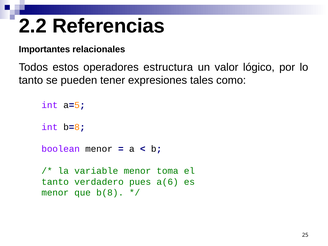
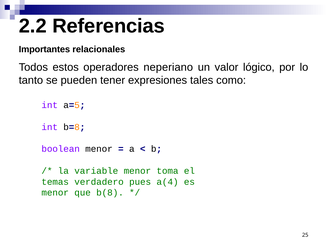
estructura: estructura -> neperiano
tanto at (55, 182): tanto -> temas
a(6: a(6 -> a(4
